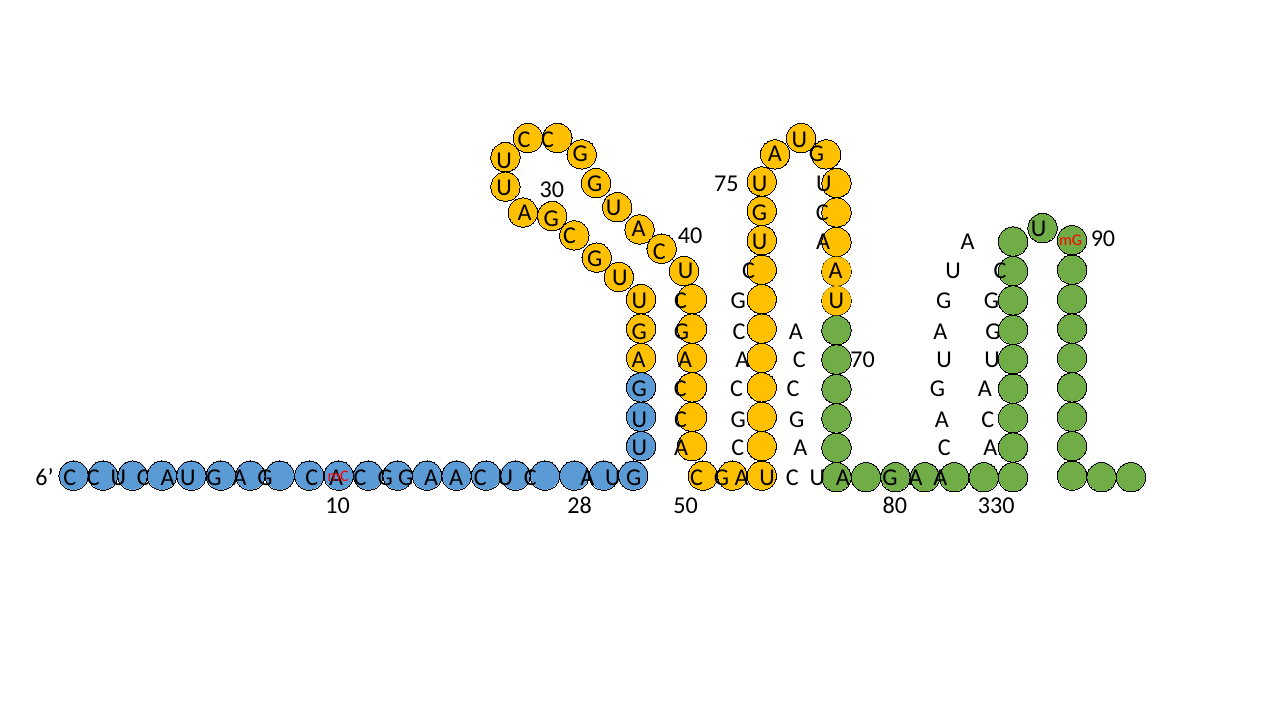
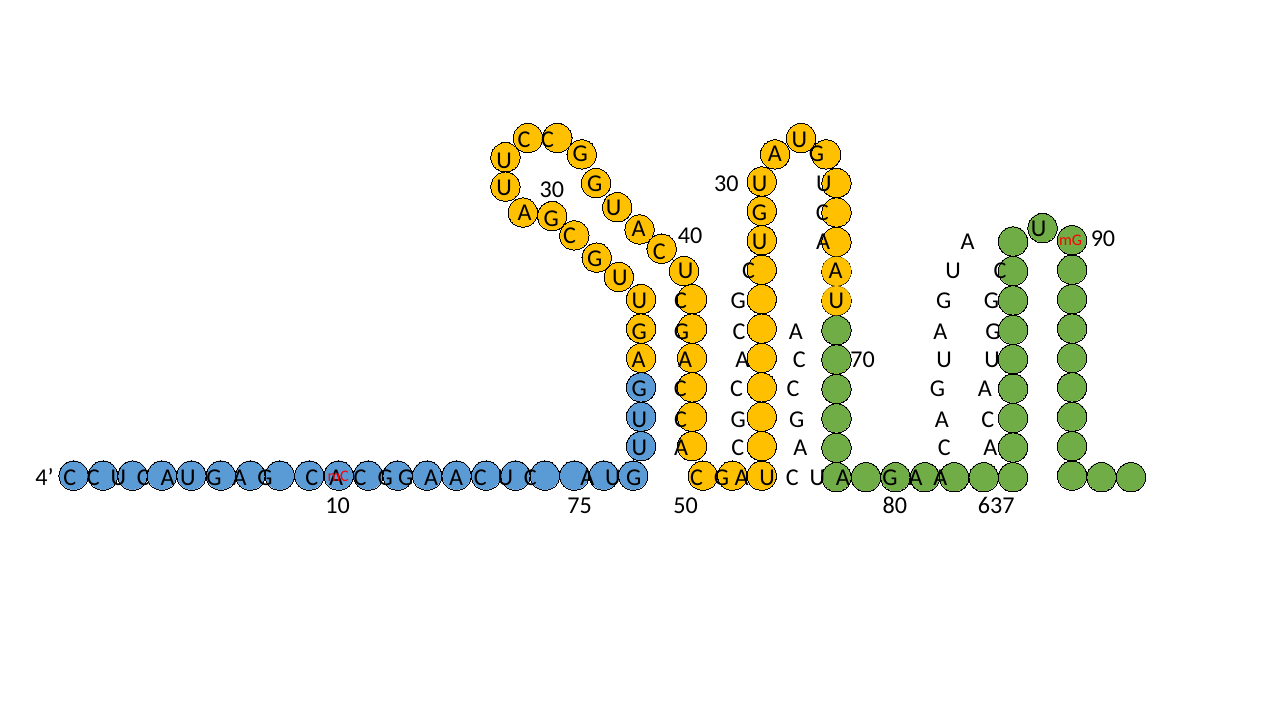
30 75: 75 -> 30
6: 6 -> 4
28: 28 -> 75
330: 330 -> 637
